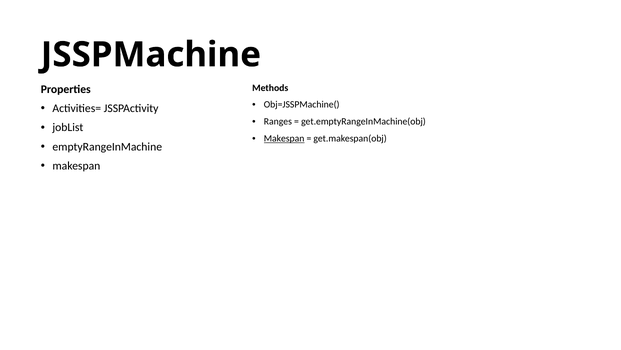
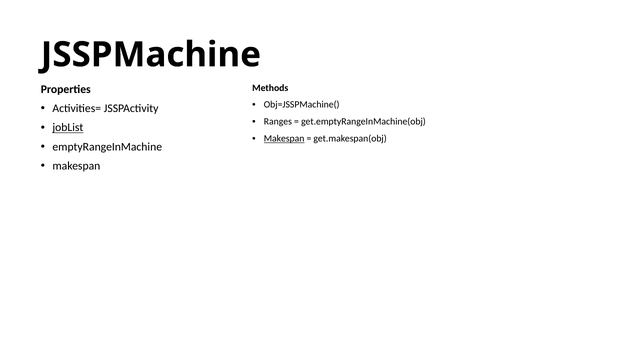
jobList underline: none -> present
